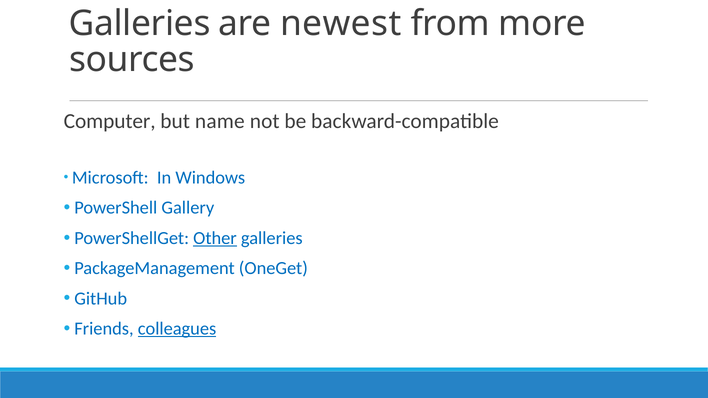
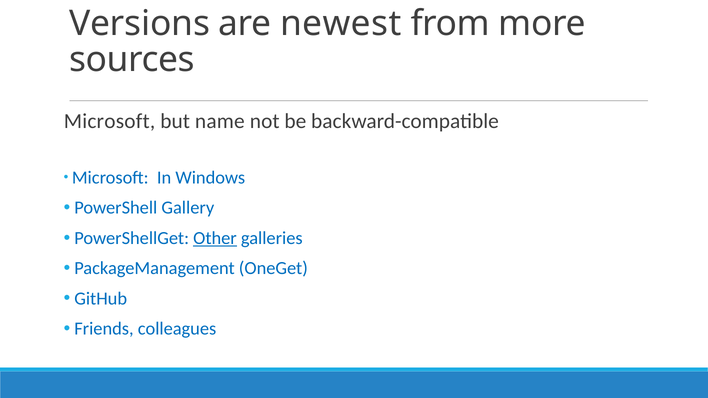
Galleries at (140, 24): Galleries -> Versions
Computer at (110, 121): Computer -> Microsoft
colleagues underline: present -> none
